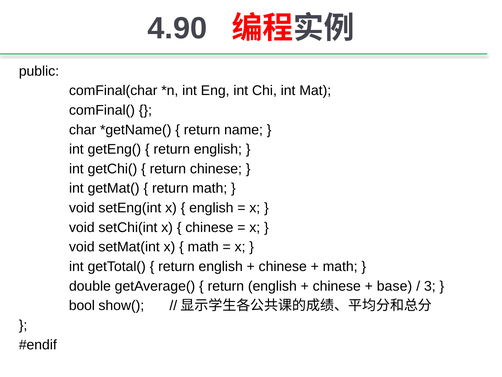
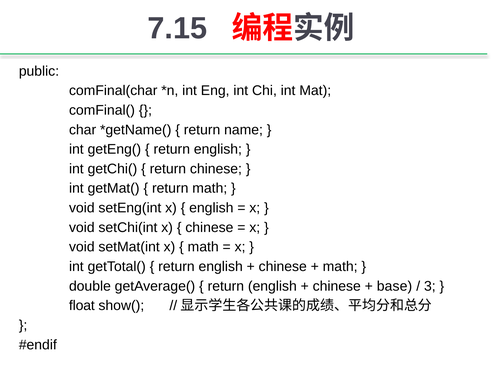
4.90: 4.90 -> 7.15
bool: bool -> float
